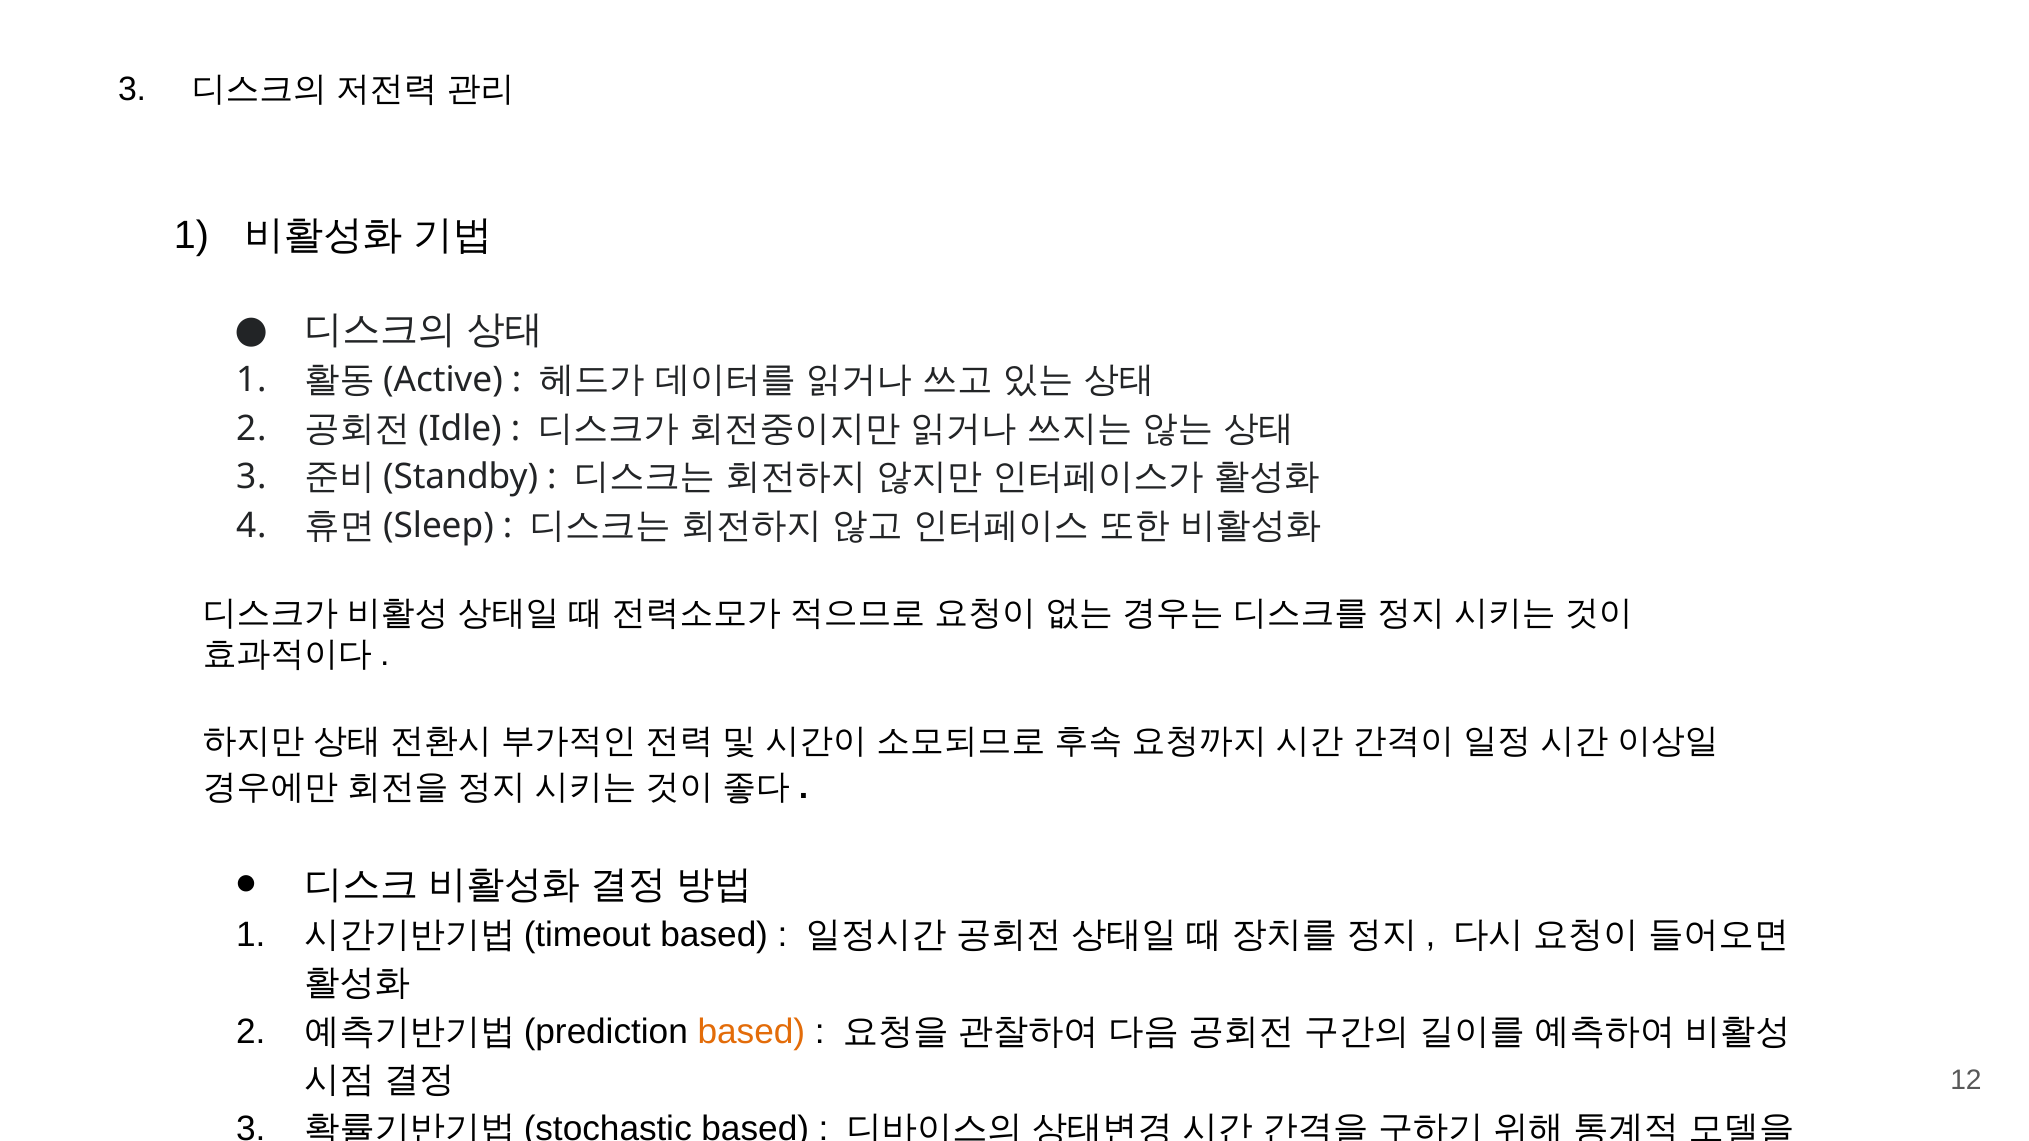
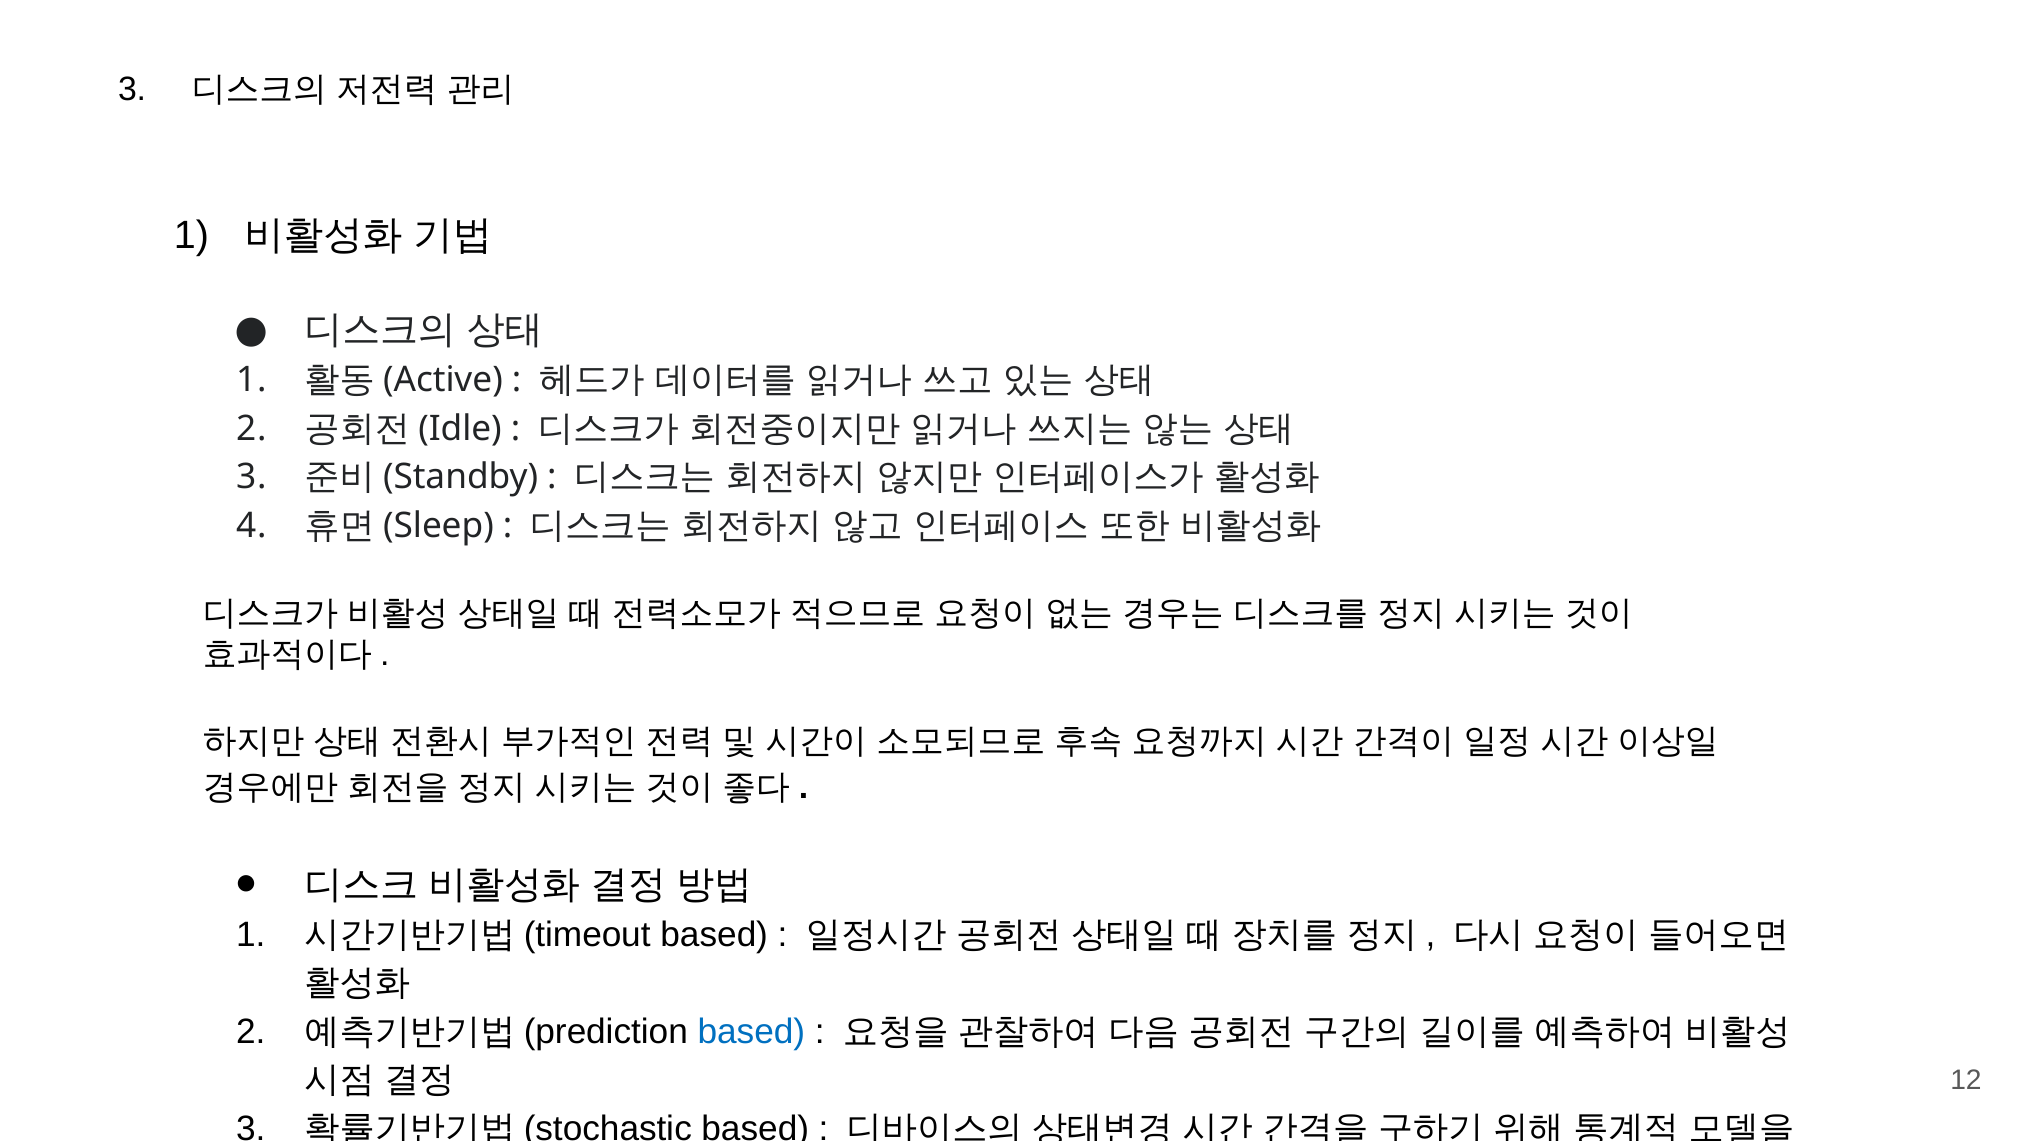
based at (751, 1032) colour: orange -> blue
